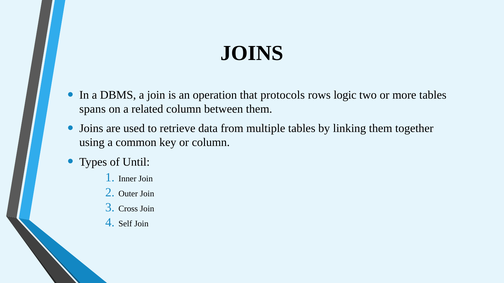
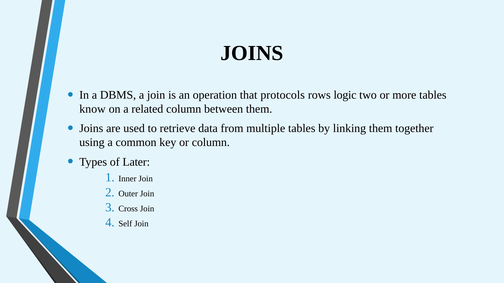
spans: spans -> know
Until: Until -> Later
